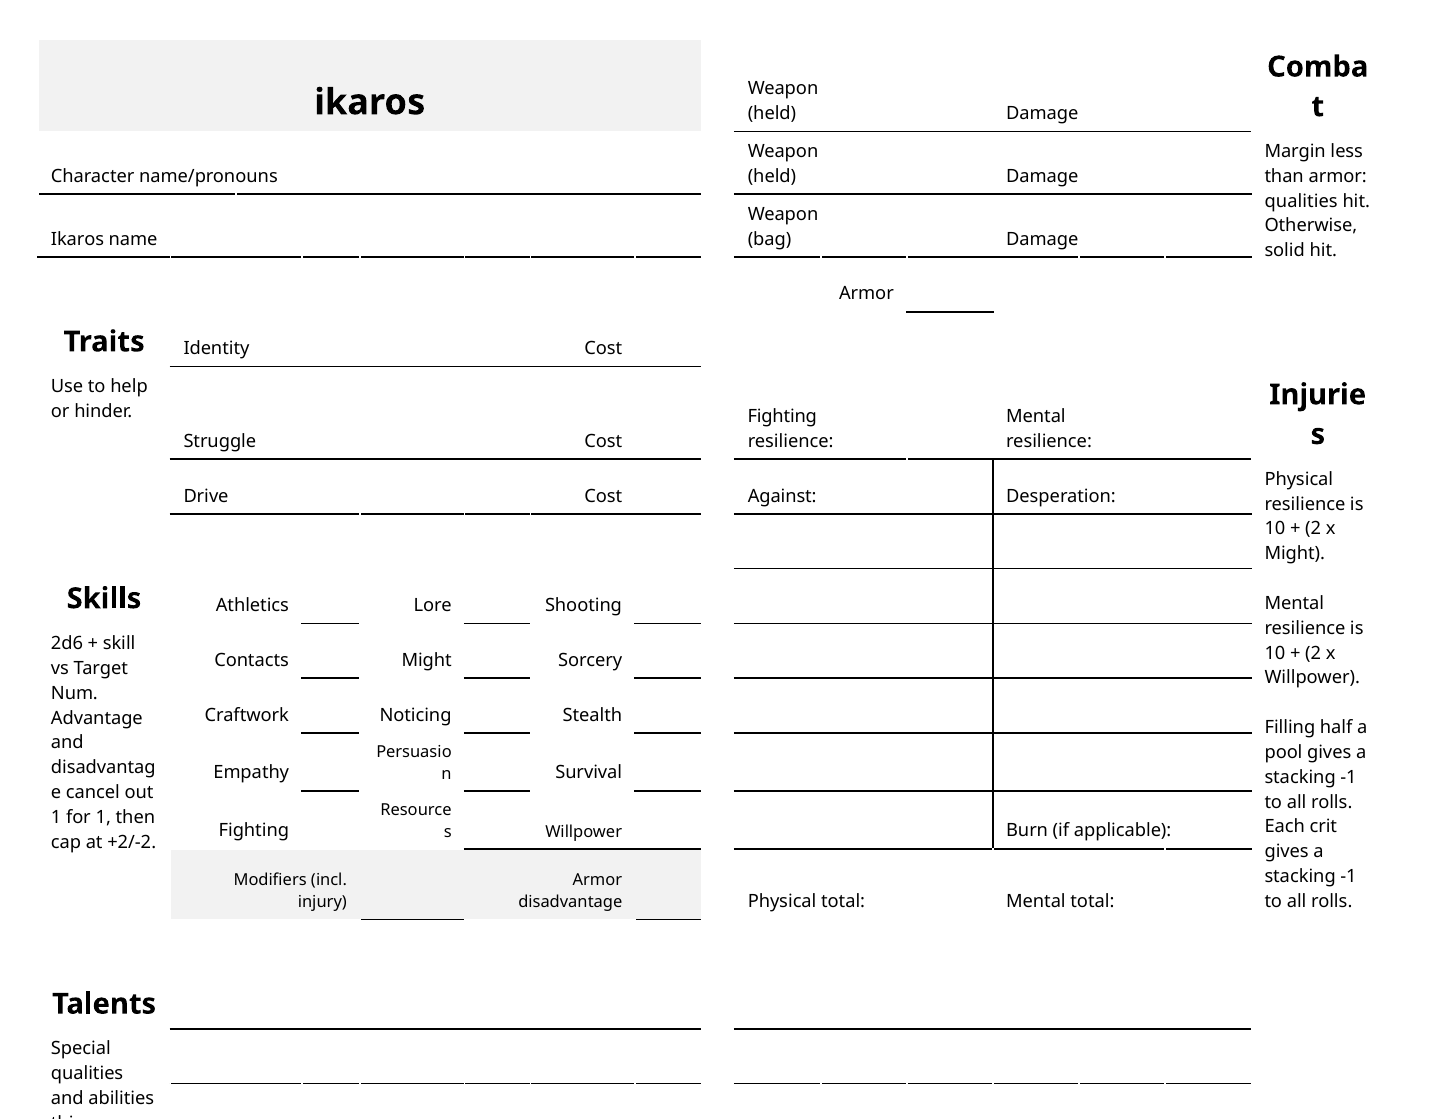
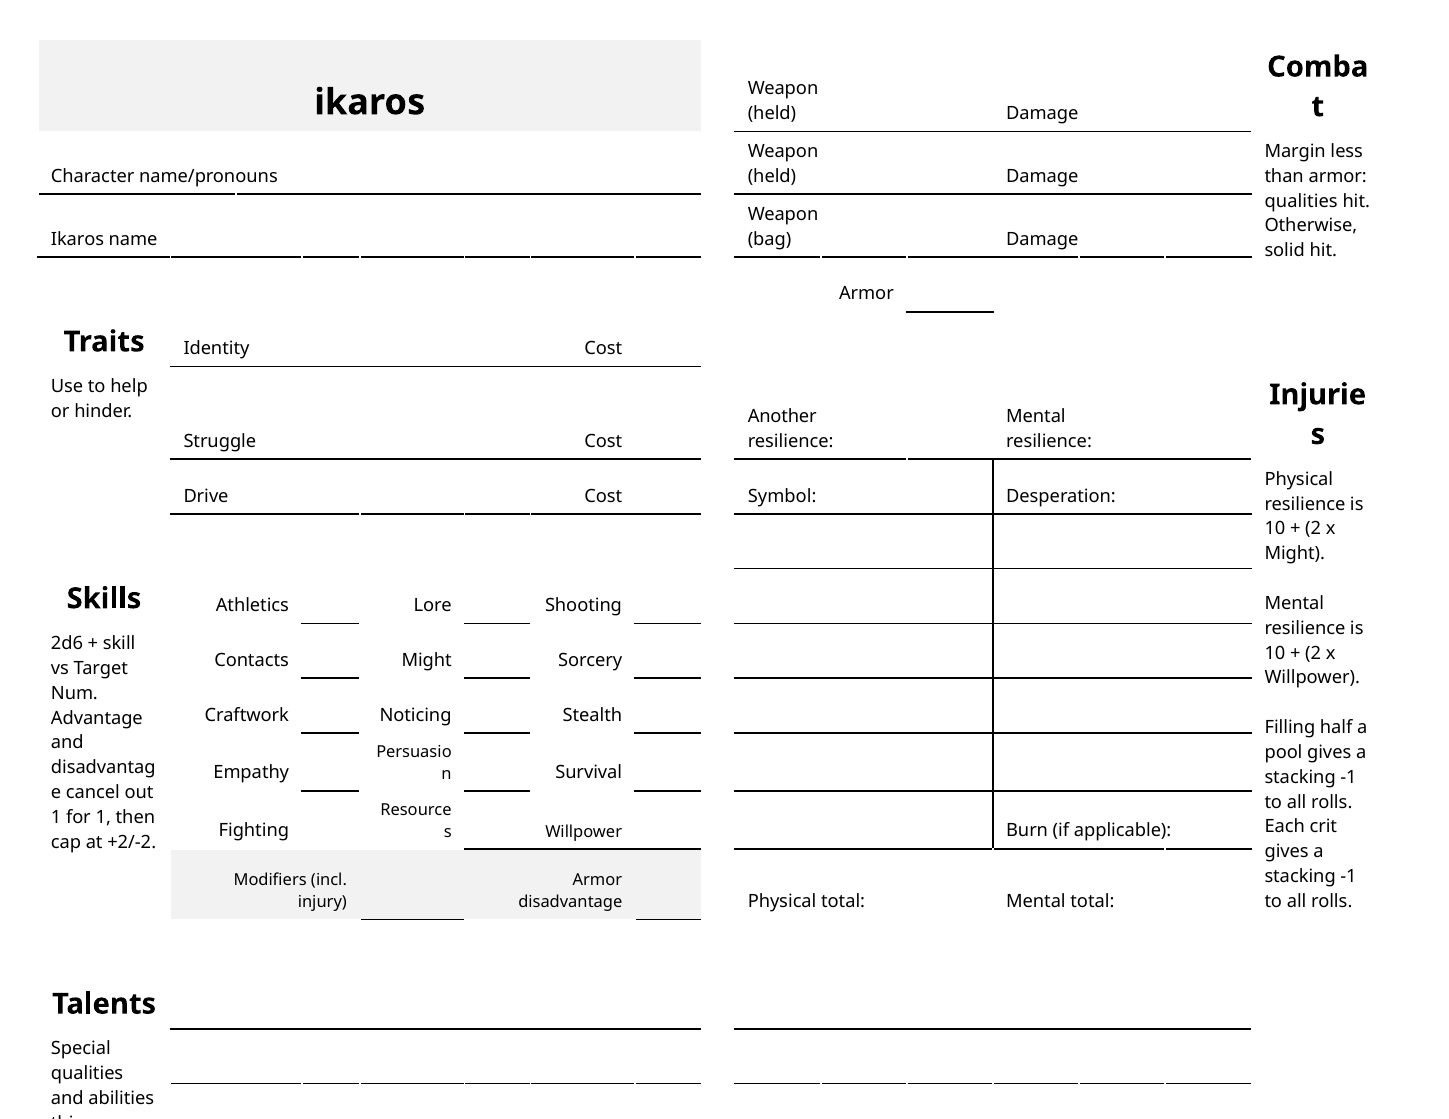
Fighting at (782, 417): Fighting -> Another
Against: Against -> Symbol
